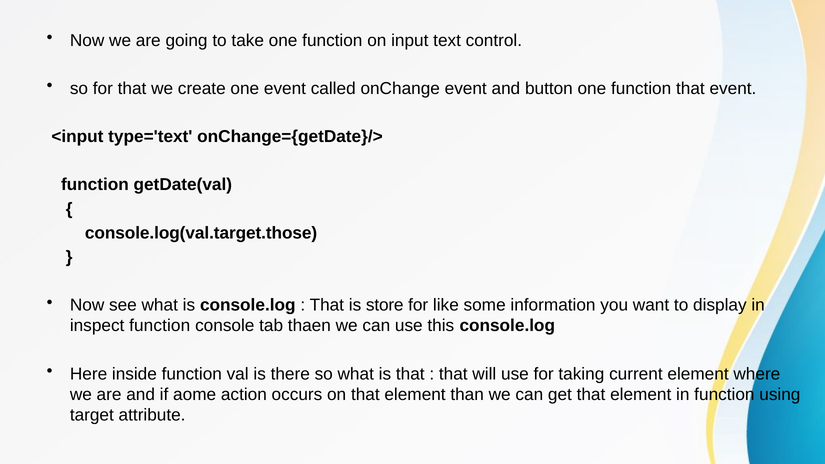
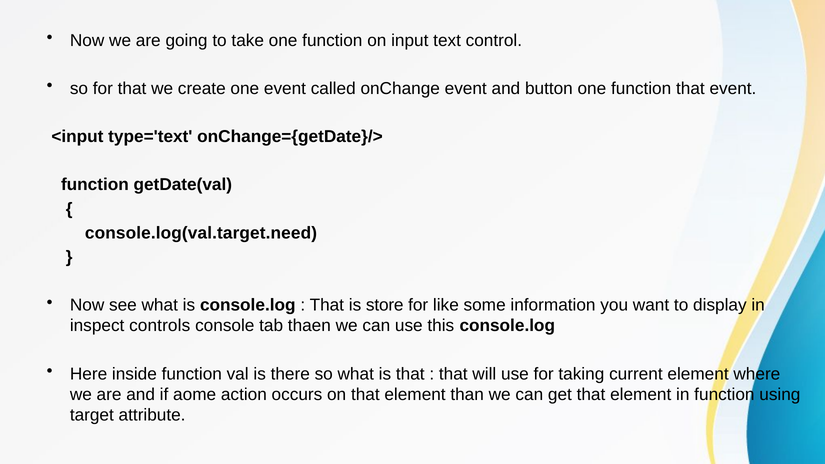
console.log(val.target.those: console.log(val.target.those -> console.log(val.target.need
inspect function: function -> controls
